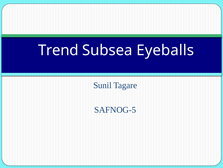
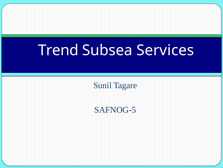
Eyeballs: Eyeballs -> Services
